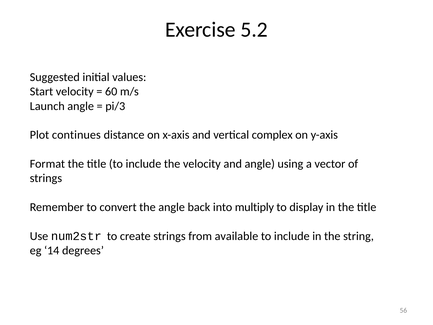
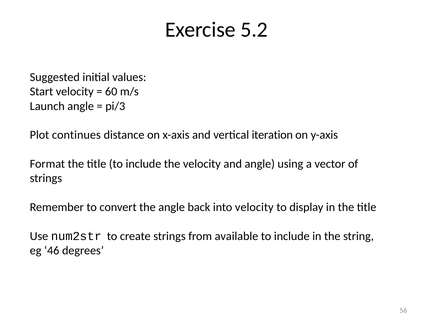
complex: complex -> iteration
into multiply: multiply -> velocity
14: 14 -> 46
